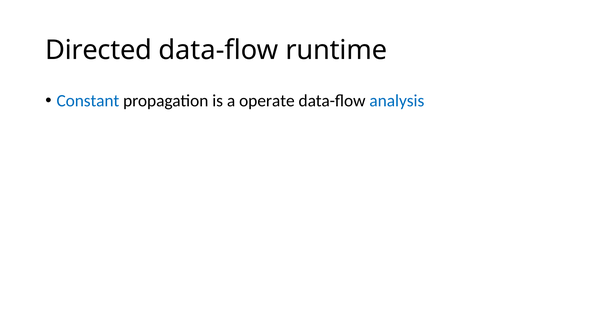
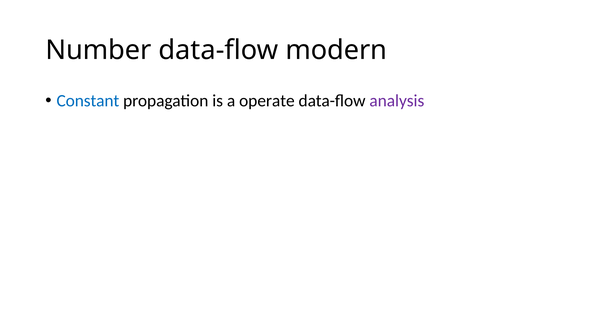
Directed: Directed -> Number
runtime: runtime -> modern
analysis colour: blue -> purple
